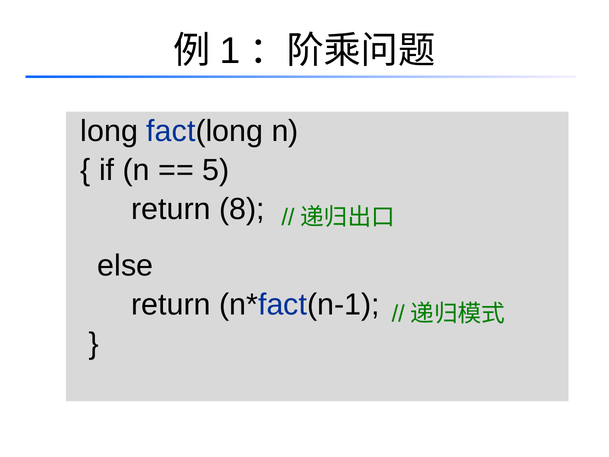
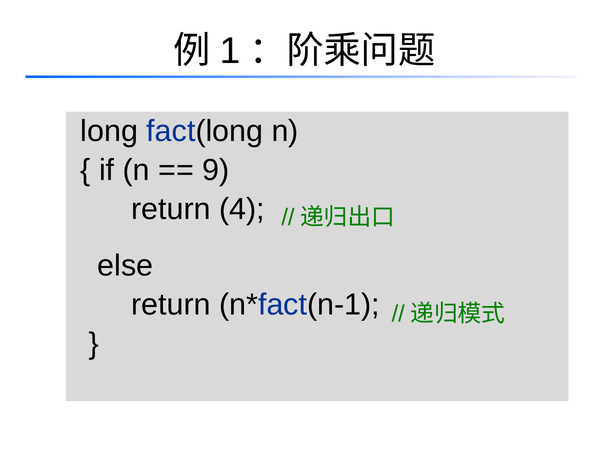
5: 5 -> 9
8: 8 -> 4
